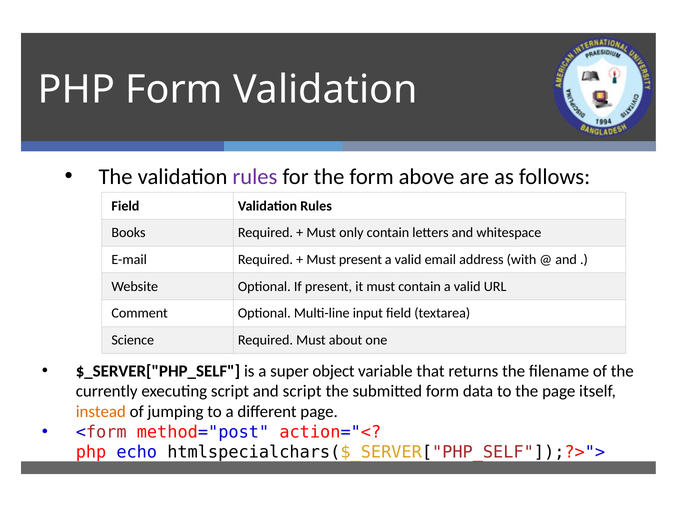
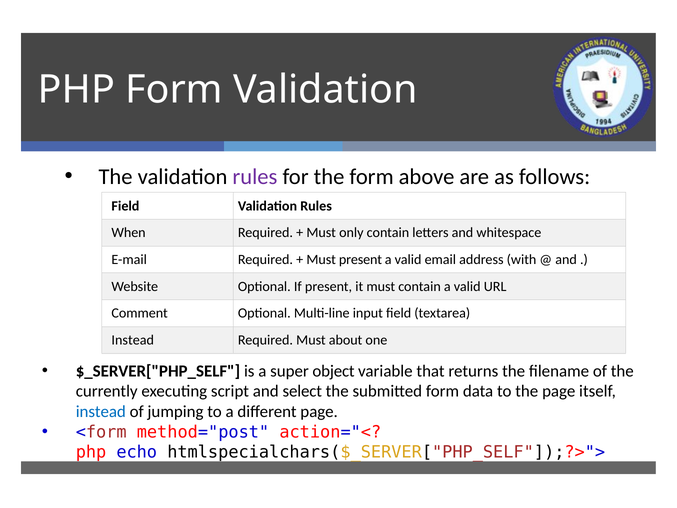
Books: Books -> When
Science at (133, 340): Science -> Instead
and script: script -> select
instead at (101, 411) colour: orange -> blue
